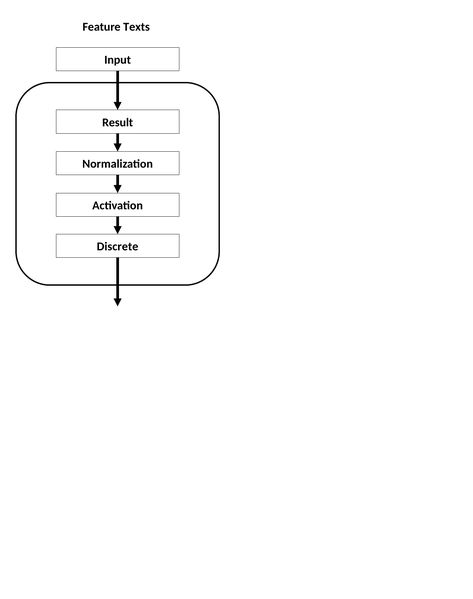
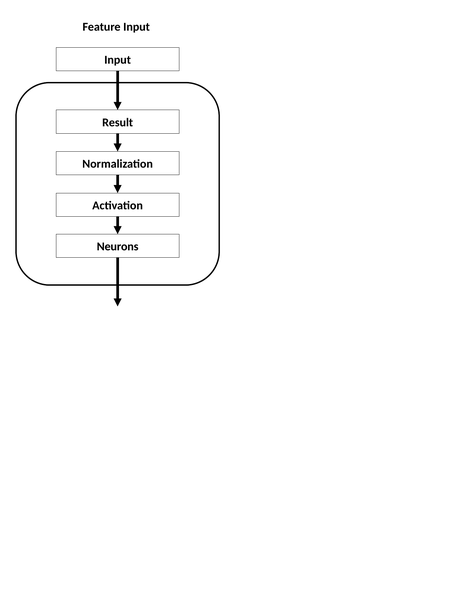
Feature Texts: Texts -> Input
Discrete: Discrete -> Neurons
